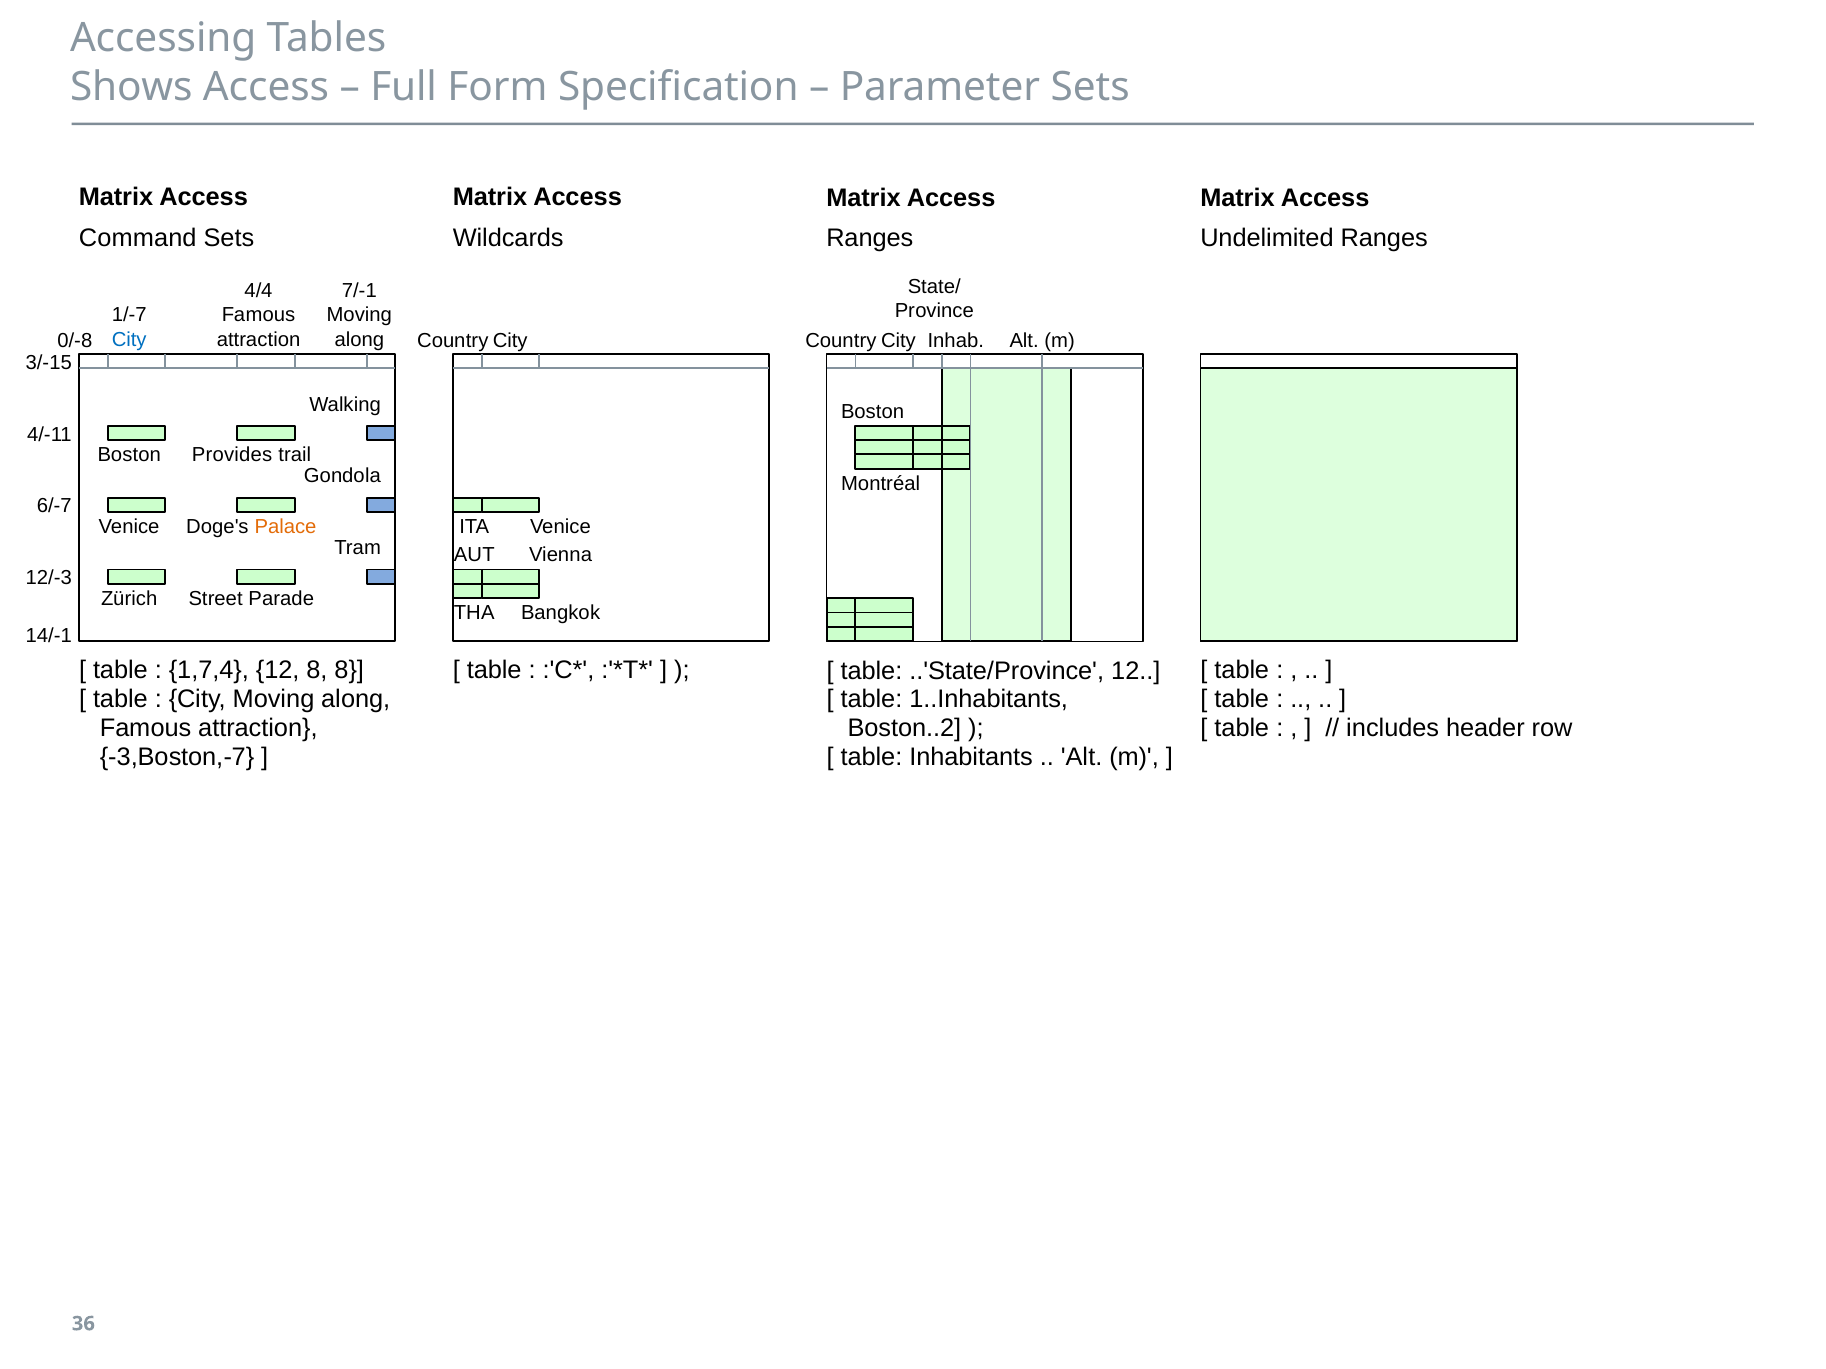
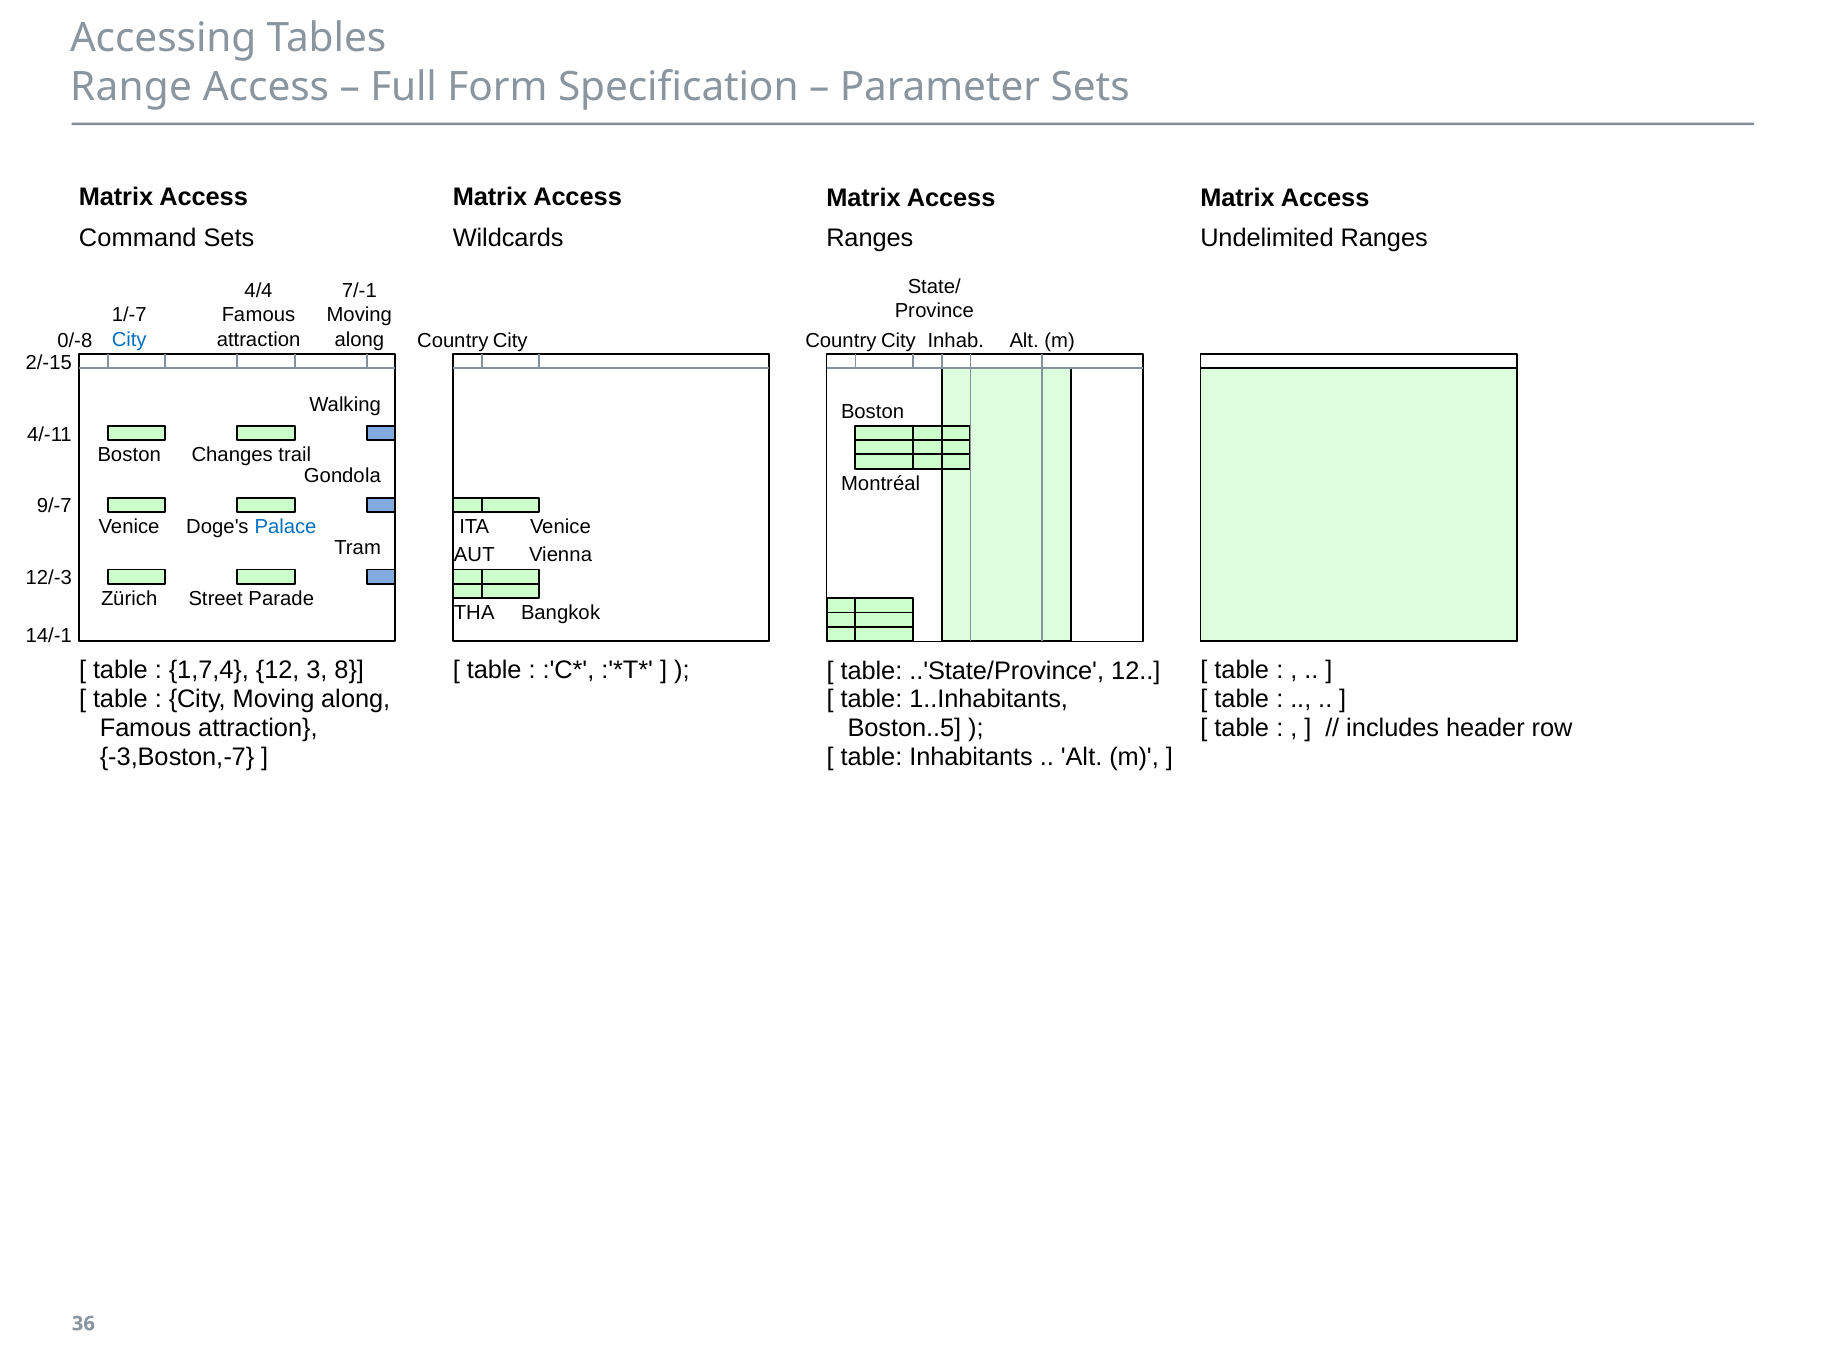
Shows: Shows -> Range
3/-15: 3/-15 -> 2/-15
Provides: Provides -> Changes
6/-7: 6/-7 -> 9/-7
Palace colour: orange -> blue
12 8: 8 -> 3
Boston..2: Boston..2 -> Boston..5
